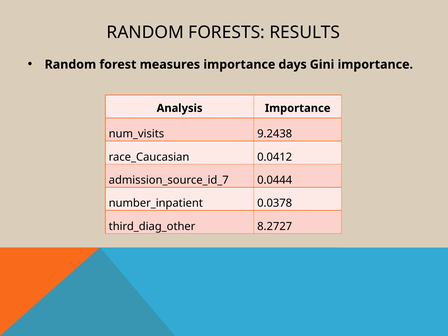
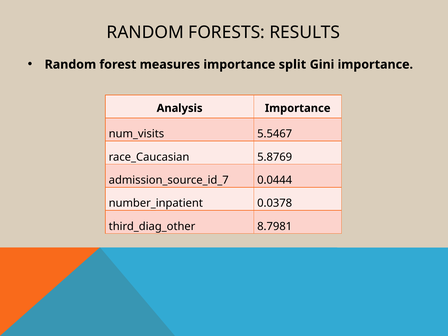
days: days -> split
9.2438: 9.2438 -> 5.5467
0.0412: 0.0412 -> 5.8769
8.2727: 8.2727 -> 8.7981
